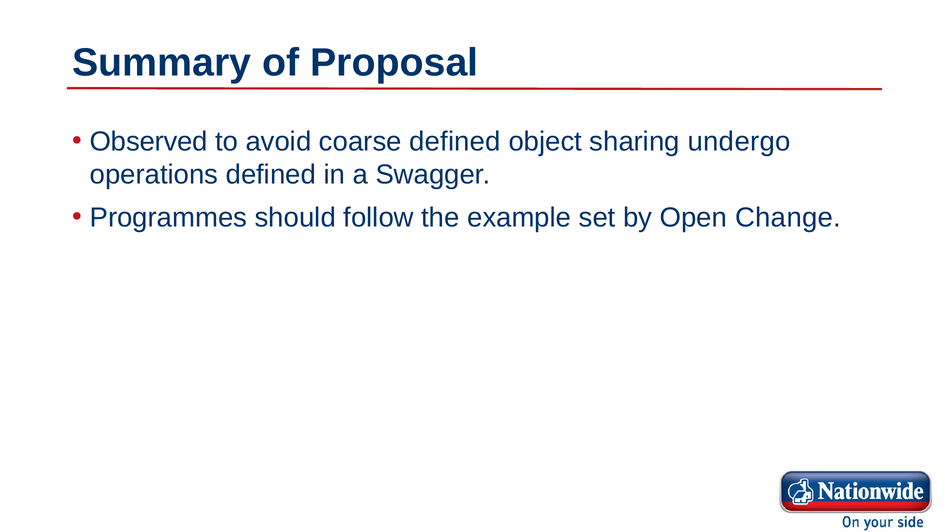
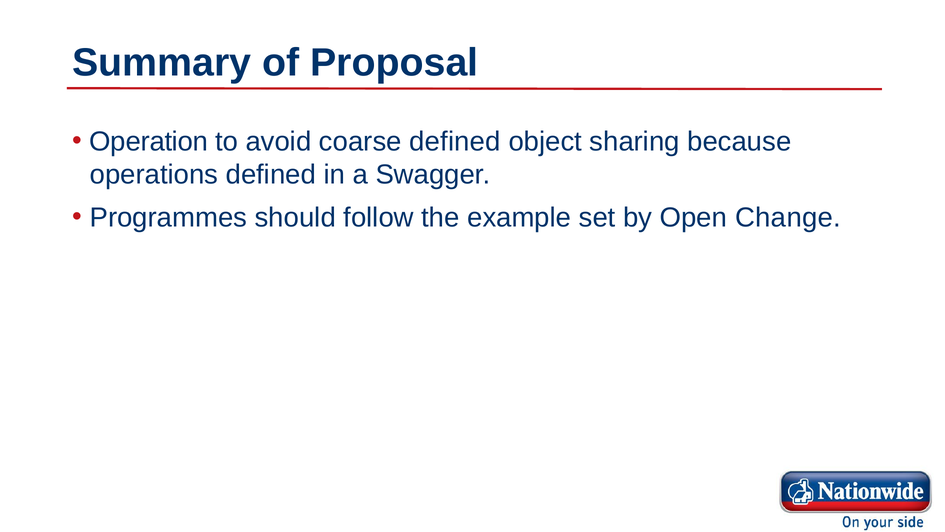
Observed: Observed -> Operation
undergo: undergo -> because
